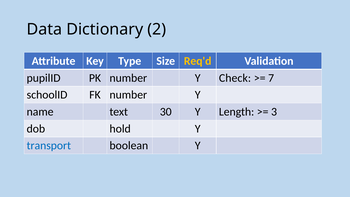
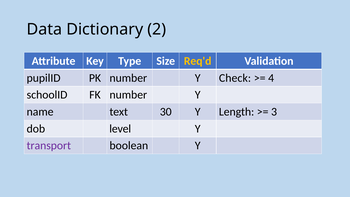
7: 7 -> 4
hold: hold -> level
transport colour: blue -> purple
